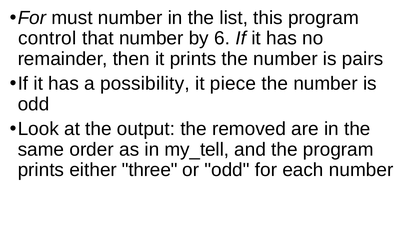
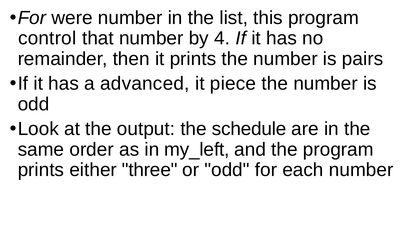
must: must -> were
6: 6 -> 4
possibility: possibility -> advanced
removed: removed -> schedule
my_tell: my_tell -> my_left
